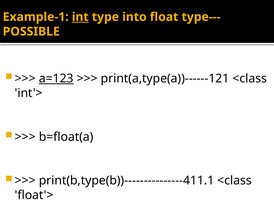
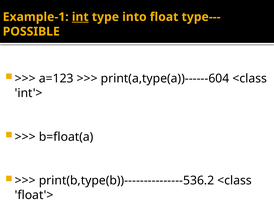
a=123 underline: present -> none
print(a,type(a))------121: print(a,type(a))------121 -> print(a,type(a))------604
print(b,type(b))---------------411.1: print(b,type(b))---------------411.1 -> print(b,type(b))---------------536.2
